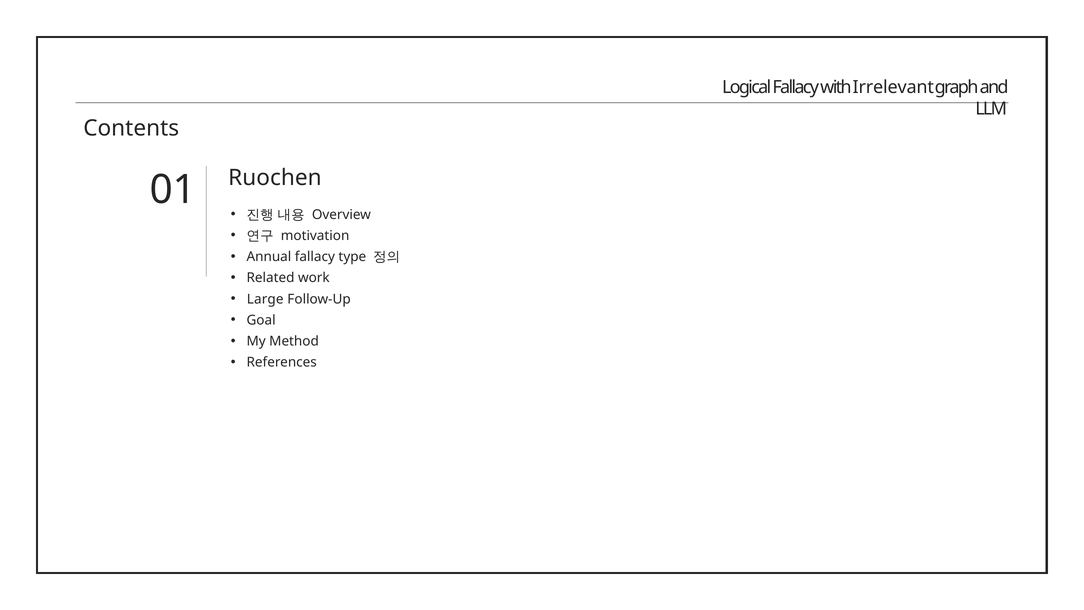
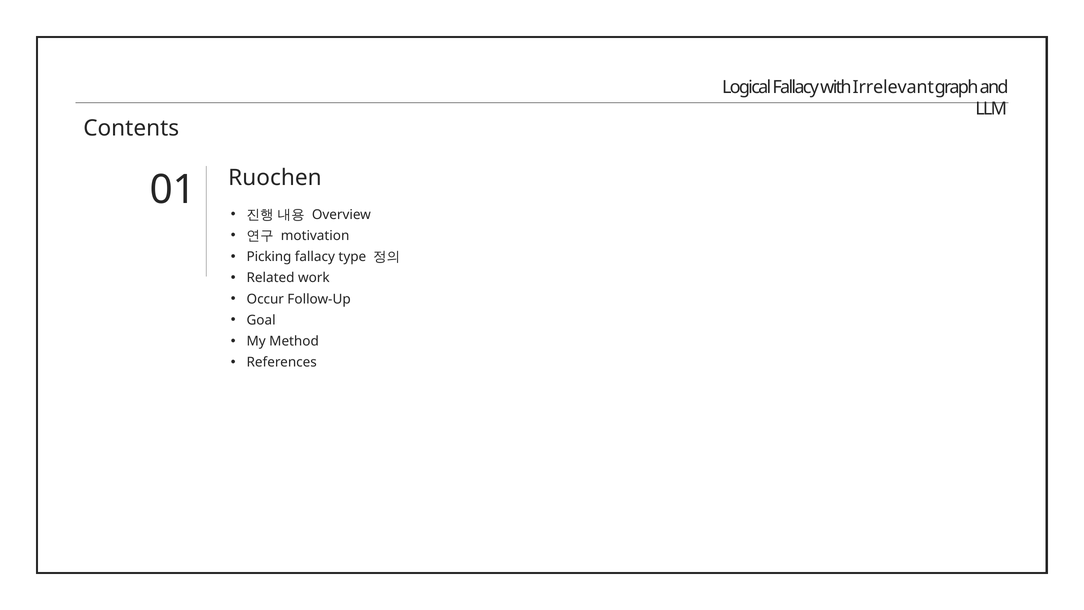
Annual: Annual -> Picking
Large: Large -> Occur
